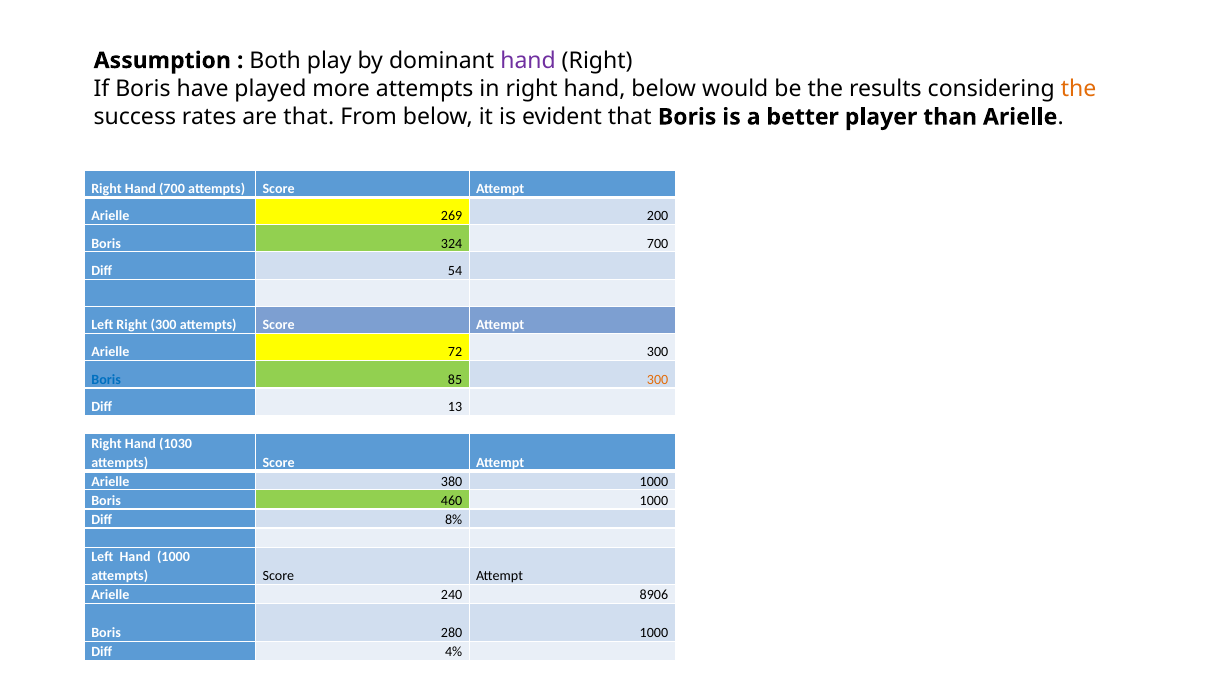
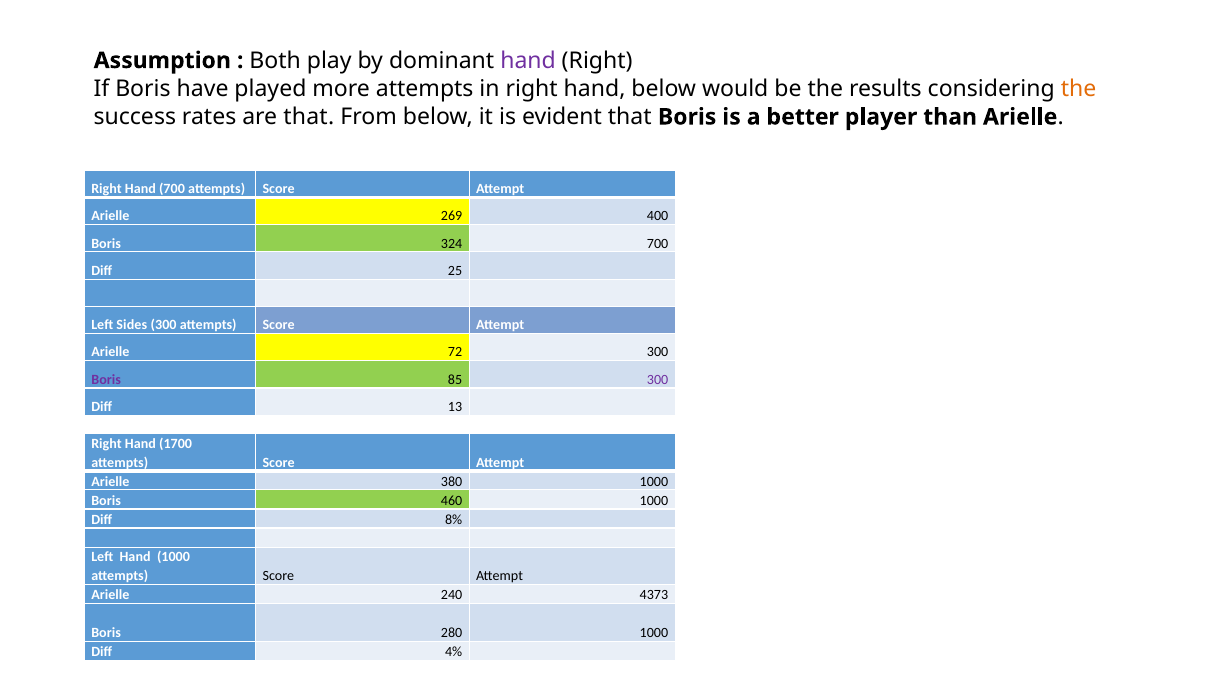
200: 200 -> 400
54: 54 -> 25
Left Right: Right -> Sides
Boris at (106, 380) colour: blue -> purple
300 at (658, 380) colour: orange -> purple
1030: 1030 -> 1700
8906: 8906 -> 4373
